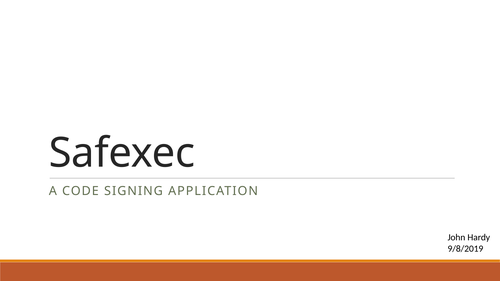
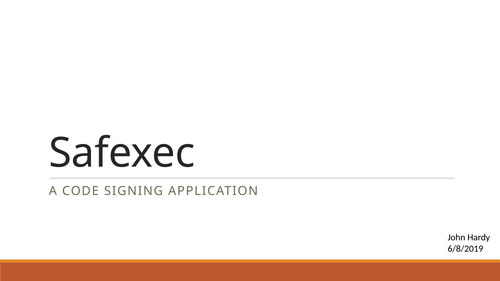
9/8/2019: 9/8/2019 -> 6/8/2019
